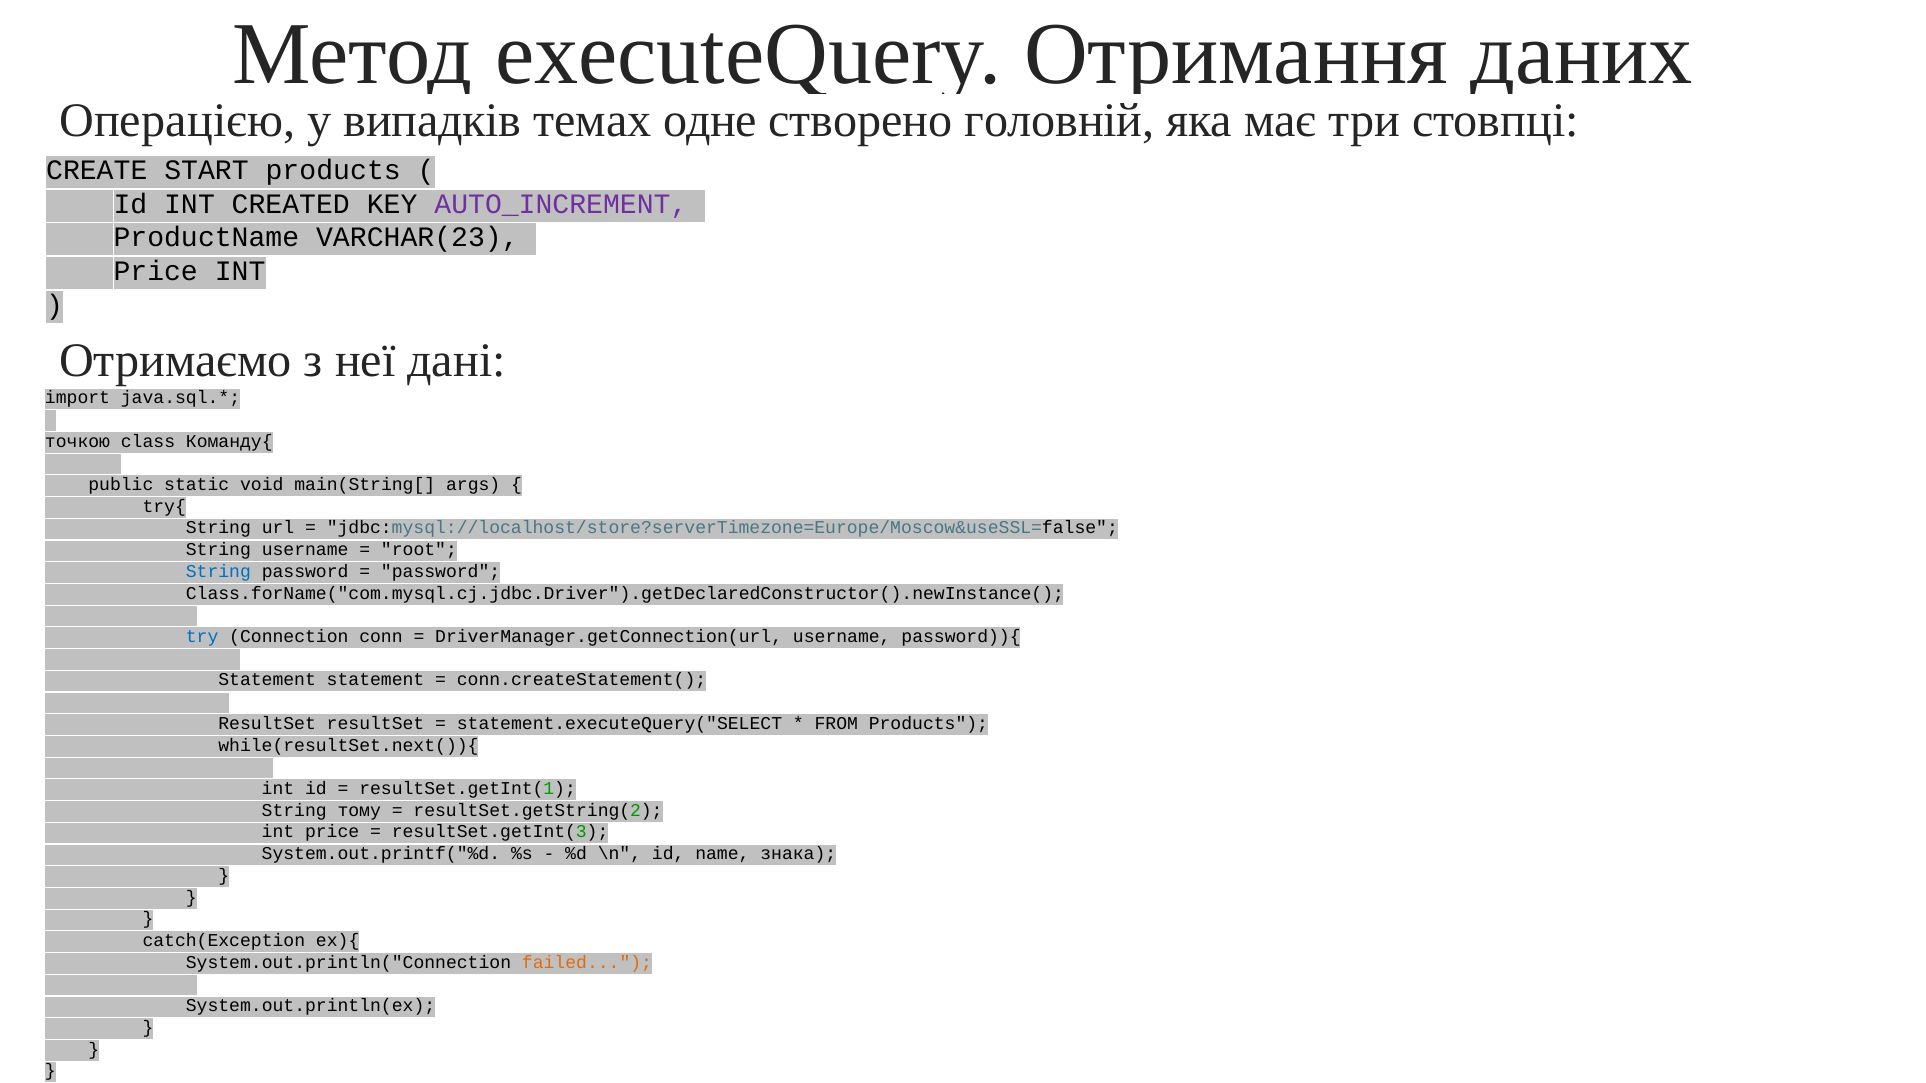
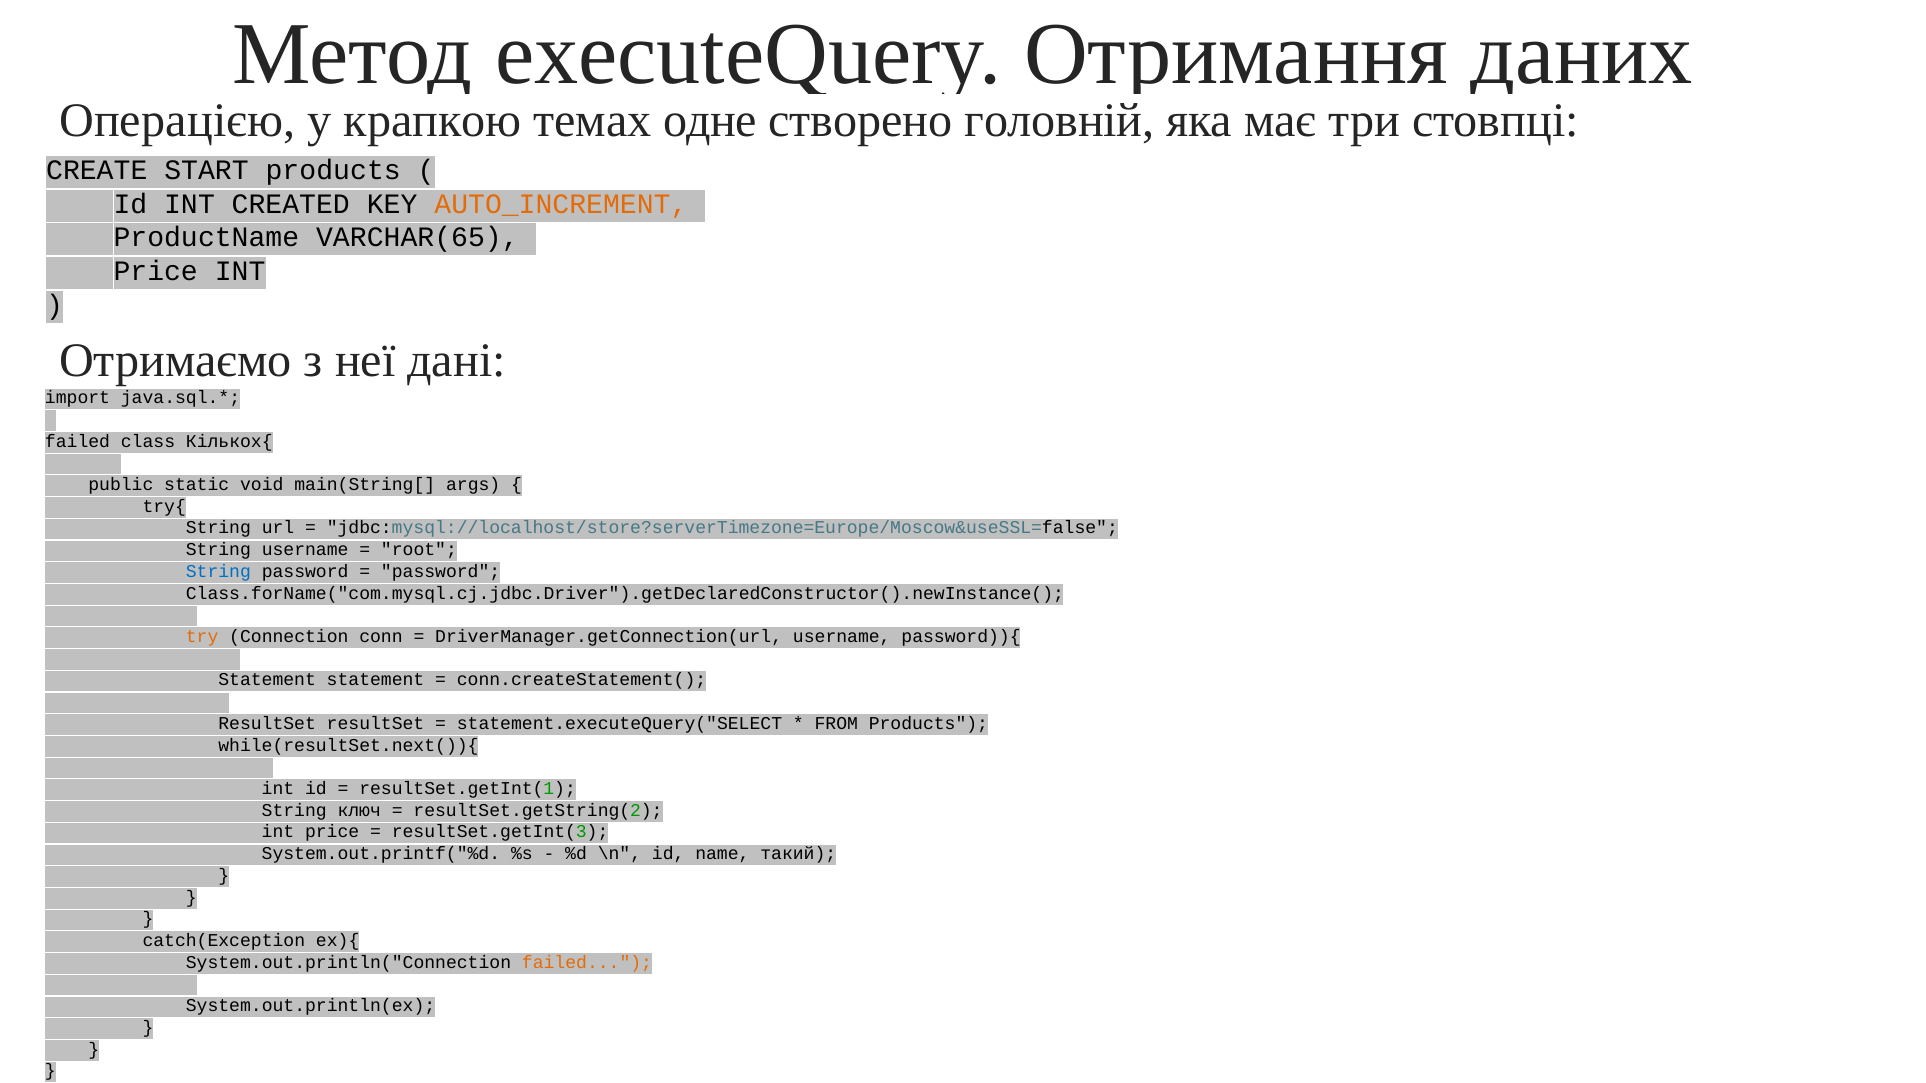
випадків: випадків -> крапкою
AUTO_INCREMENT colour: purple -> orange
VARCHAR(23: VARCHAR(23 -> VARCHAR(65
точкою at (78, 441): точкою -> failed
Команду{: Команду{ -> Кількох{
try colour: blue -> orange
тому: тому -> ключ
знака: знака -> такий
